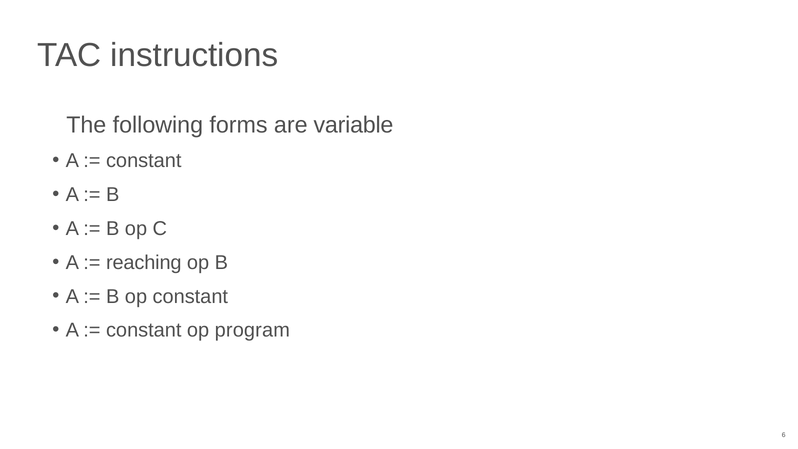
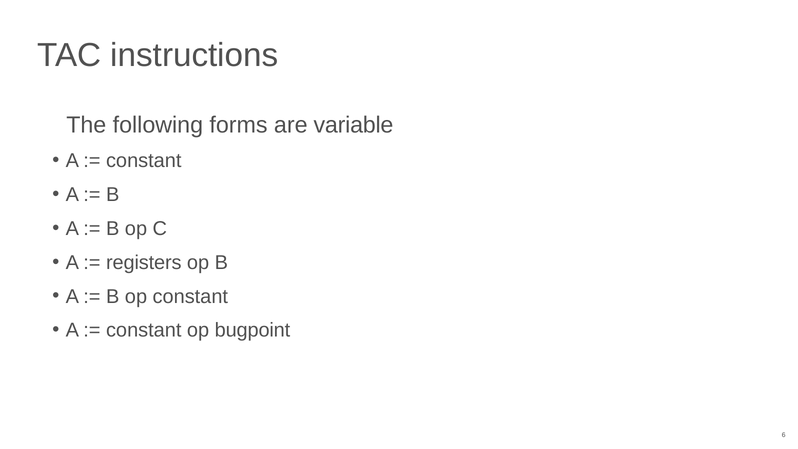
reaching: reaching -> registers
program: program -> bugpoint
